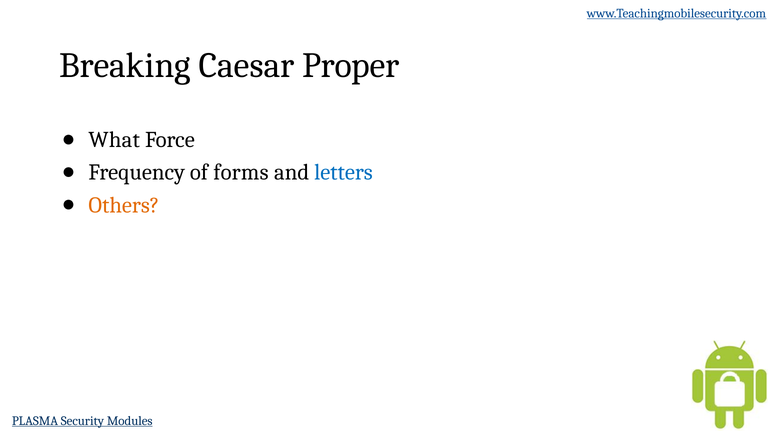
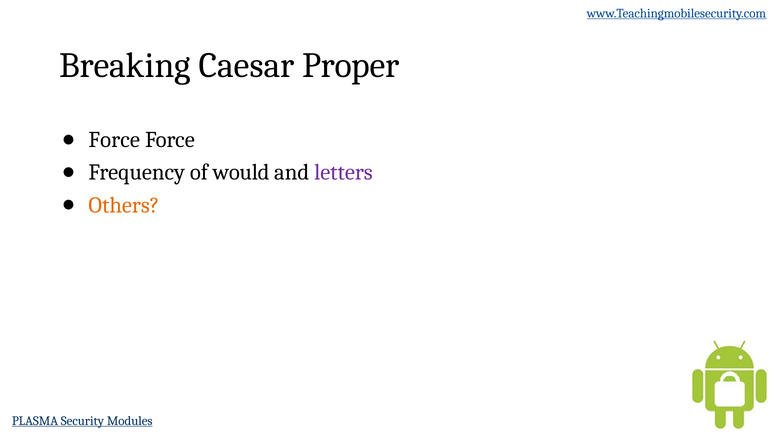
What at (114, 140): What -> Force
forms: forms -> would
letters colour: blue -> purple
